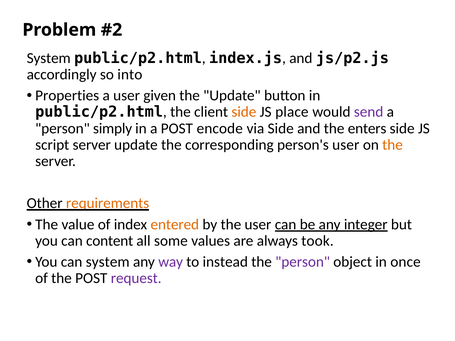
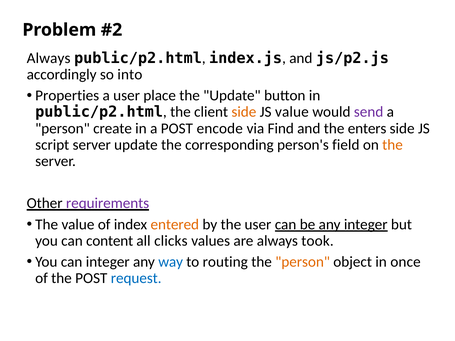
System at (49, 58): System -> Always
given: given -> place
JS place: place -> value
simply: simply -> create
via Side: Side -> Find
person's user: user -> field
requirements colour: orange -> purple
some: some -> clicks
can system: system -> integer
way colour: purple -> blue
instead: instead -> routing
person at (303, 262) colour: purple -> orange
request colour: purple -> blue
